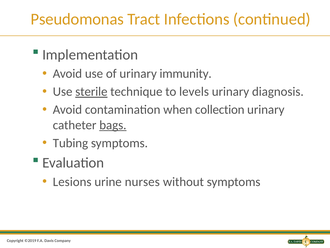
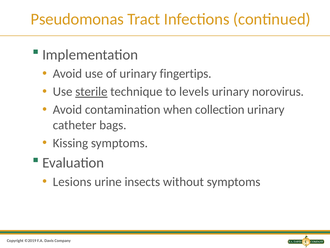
immunity: immunity -> fingertips
diagnosis: diagnosis -> norovirus
bags underline: present -> none
Tubing: Tubing -> Kissing
nurses: nurses -> insects
